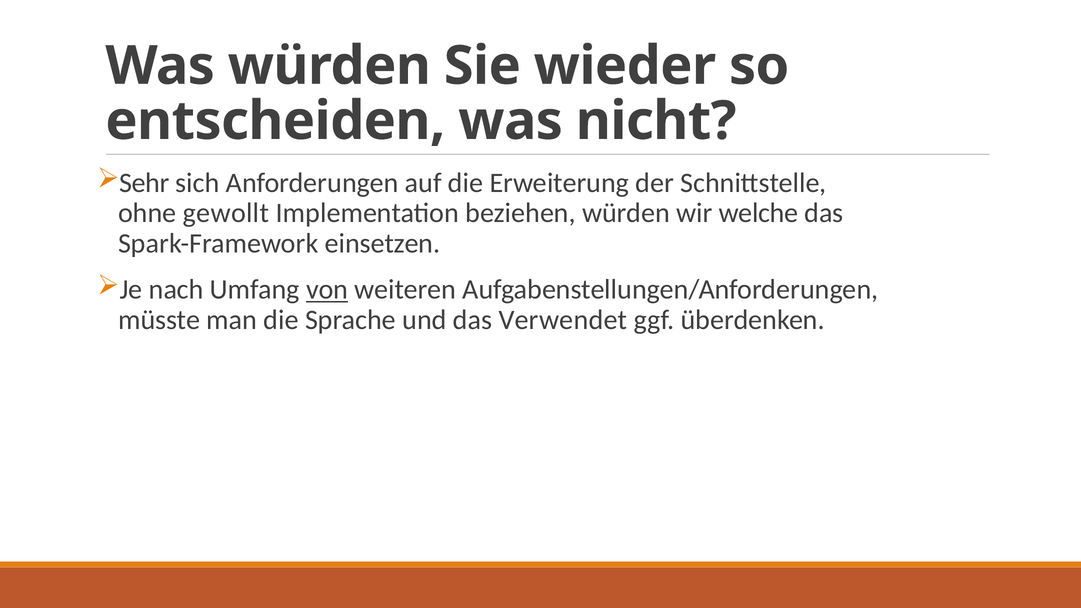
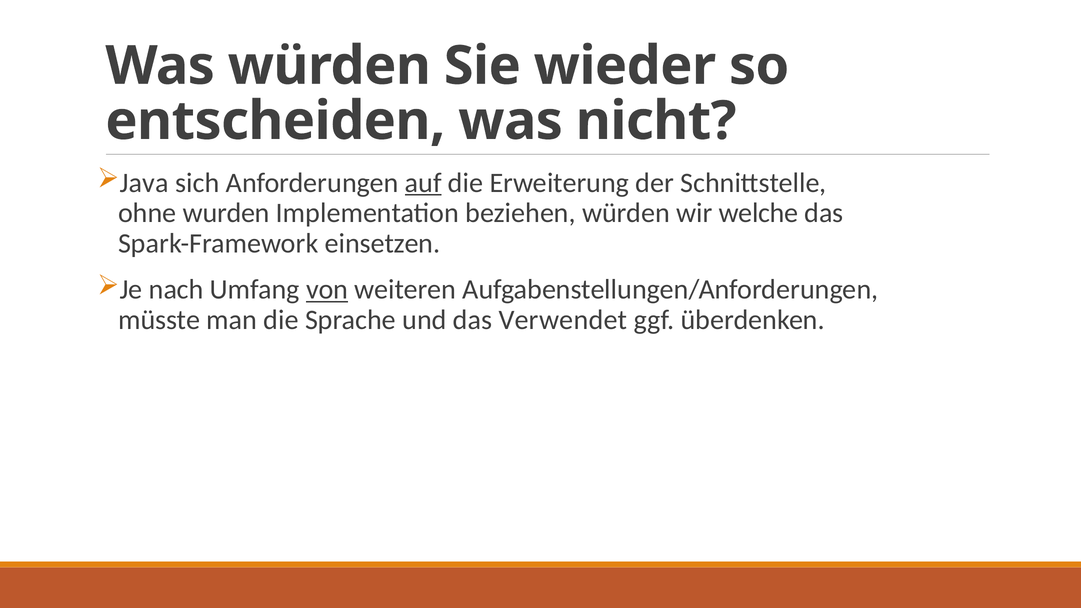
Sehr: Sehr -> Java
auf underline: none -> present
gewollt: gewollt -> wurden
